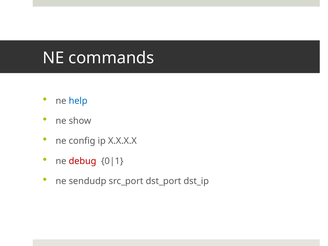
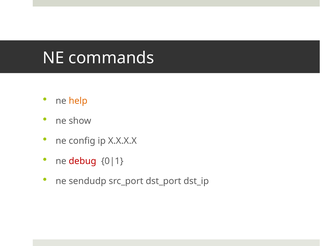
help colour: blue -> orange
